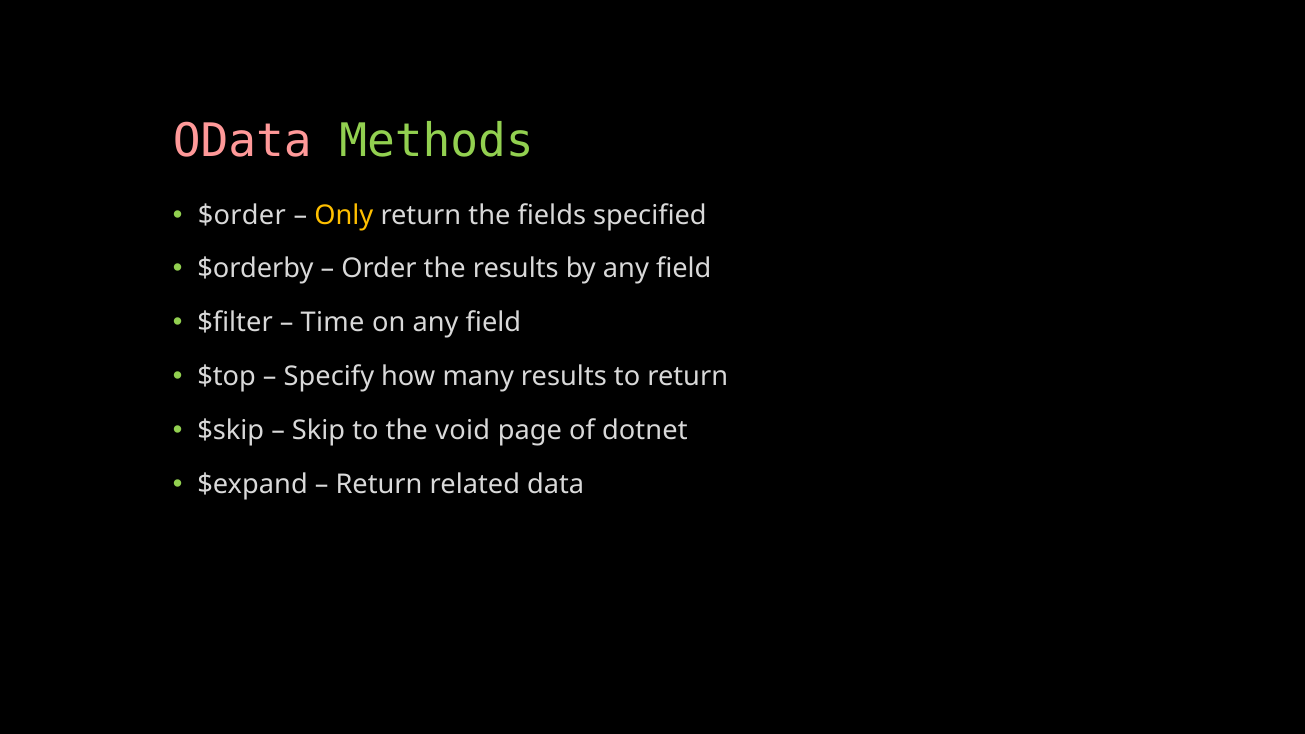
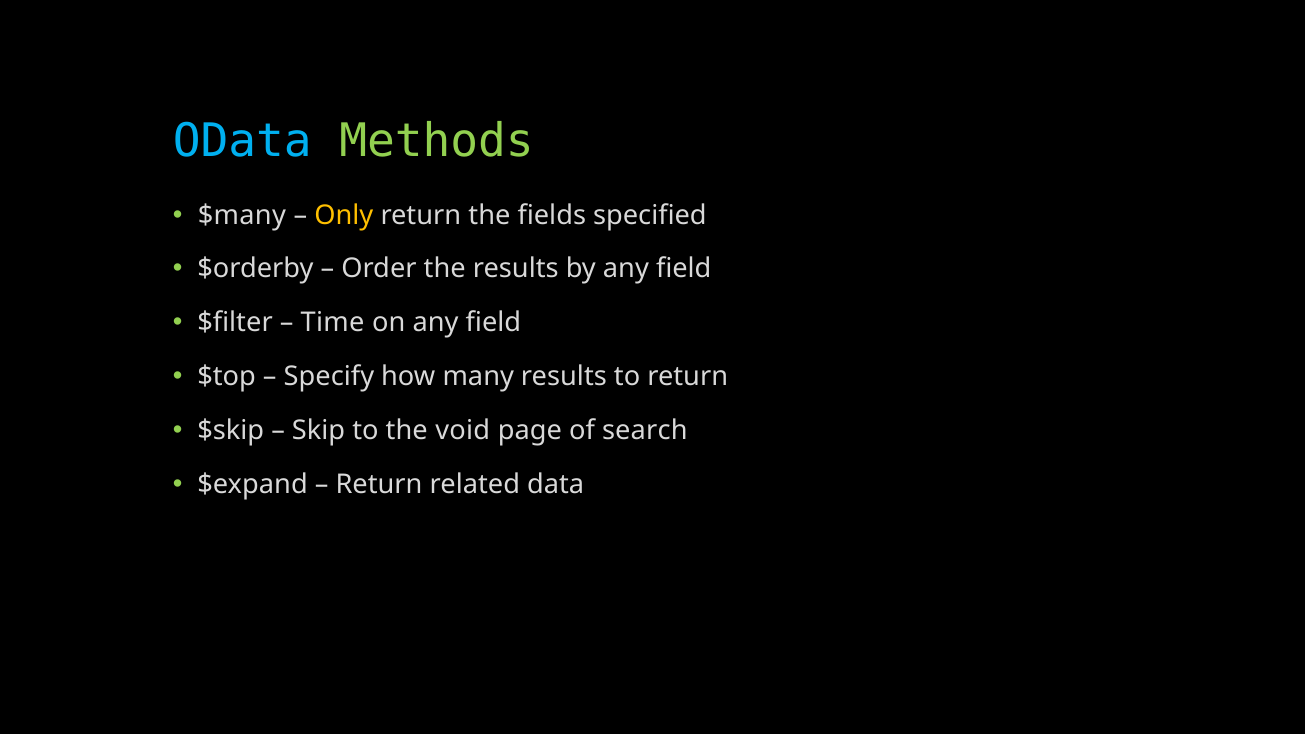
OData colour: pink -> light blue
$order: $order -> $many
dotnet: dotnet -> search
